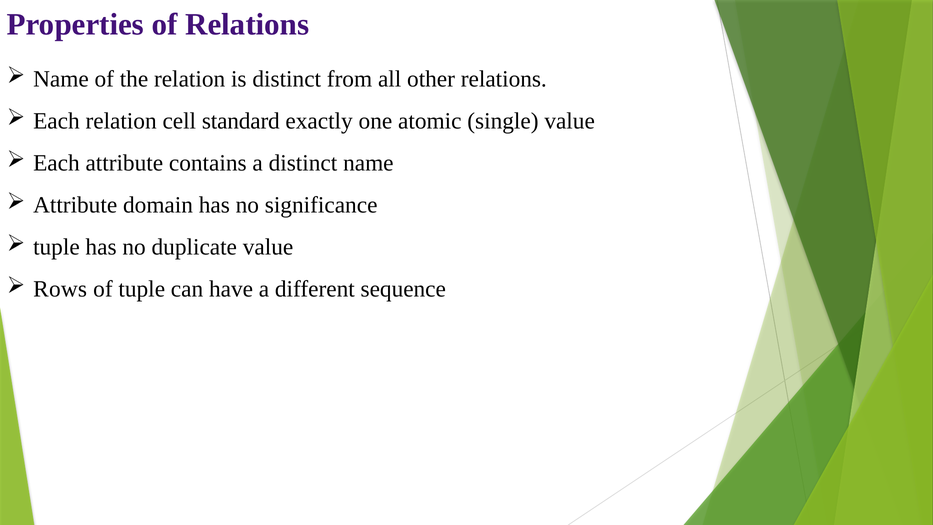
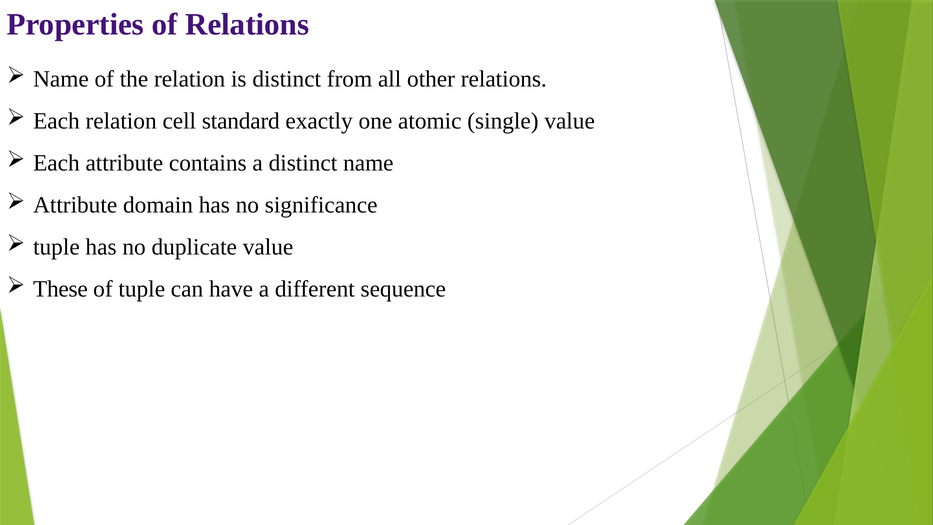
Rows: Rows -> These
